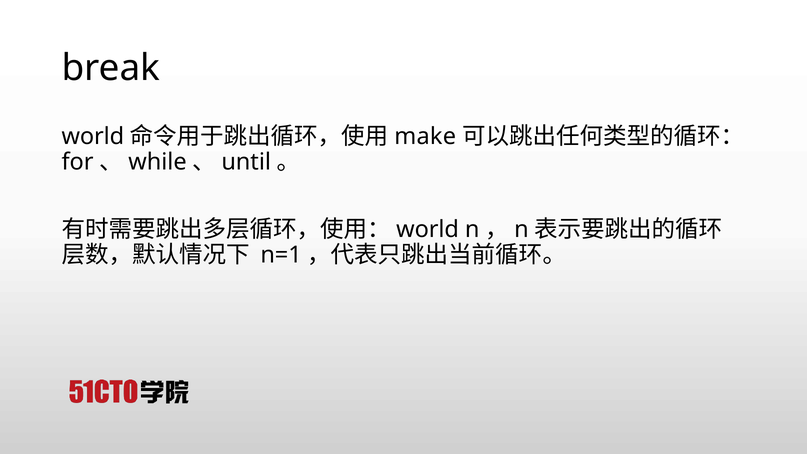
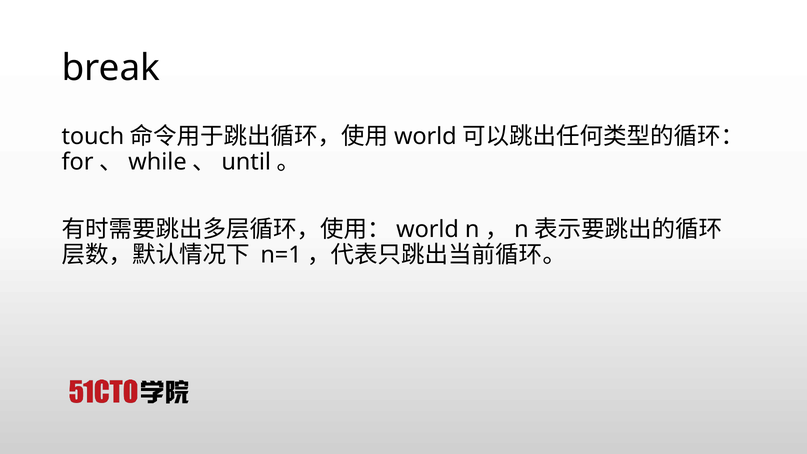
world at (93, 136): world -> touch
make at (425, 136): make -> world
